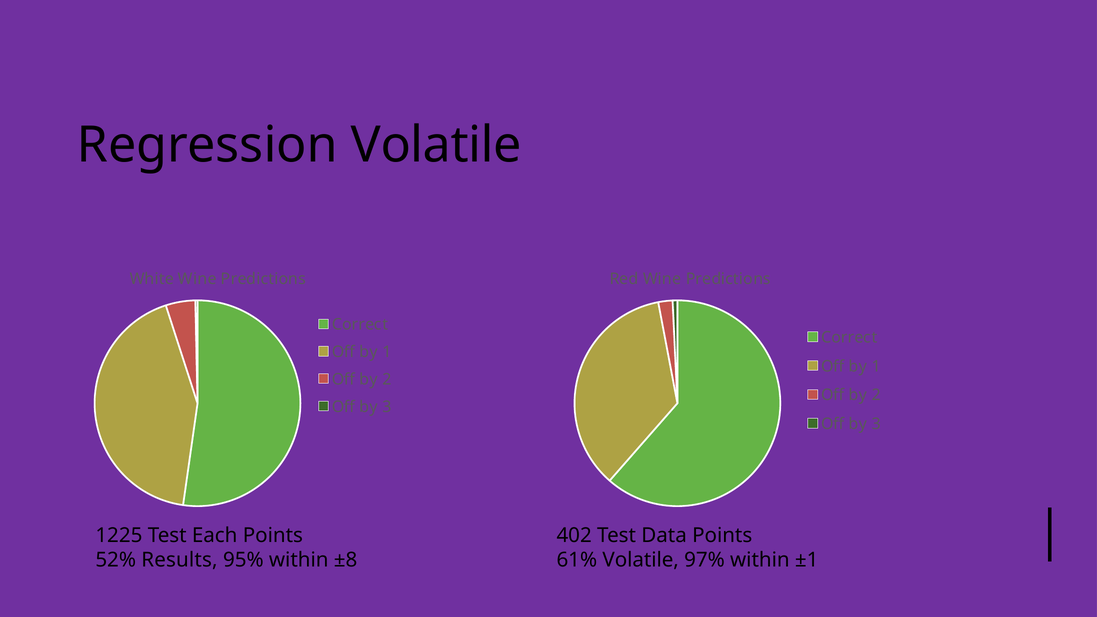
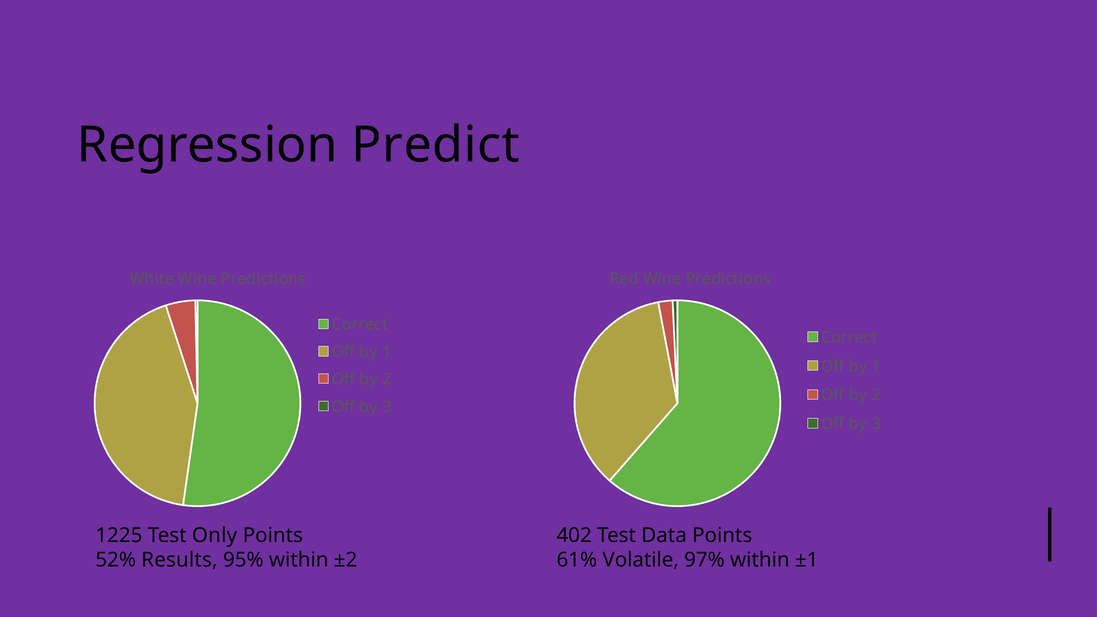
Regression Volatile: Volatile -> Predict
Each: Each -> Only
±8: ±8 -> ±2
